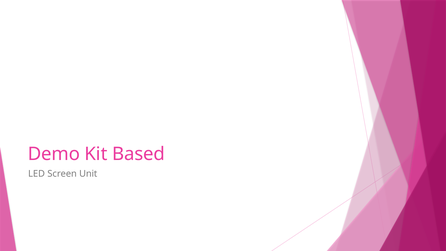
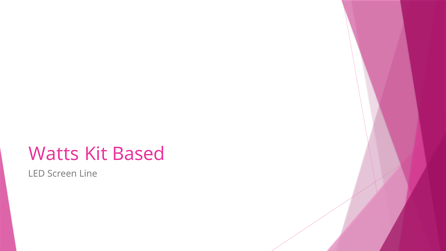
Demo: Demo -> Watts
Unit: Unit -> Line
